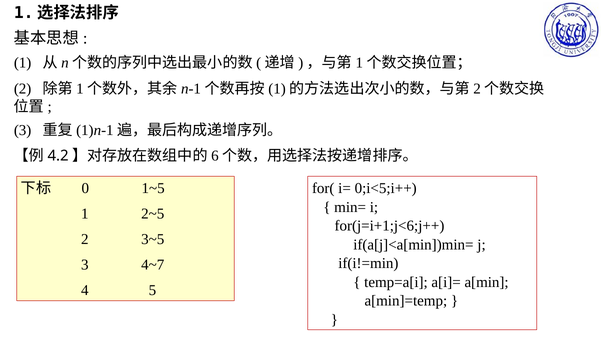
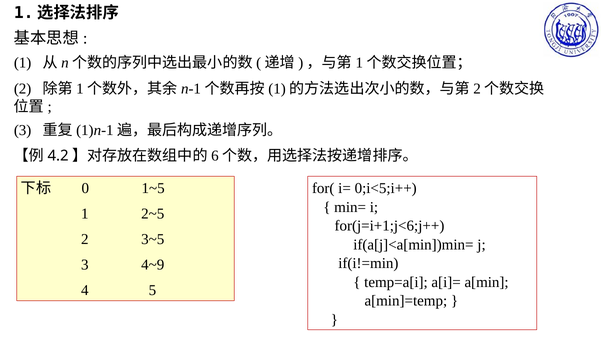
4~7: 4~7 -> 4~9
